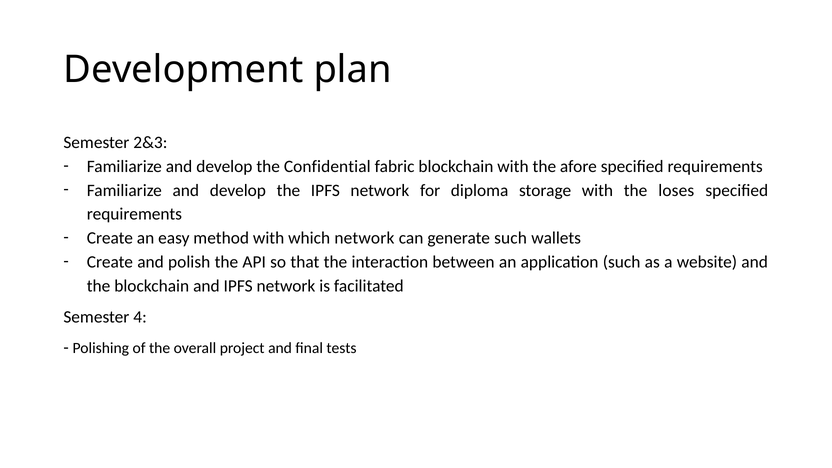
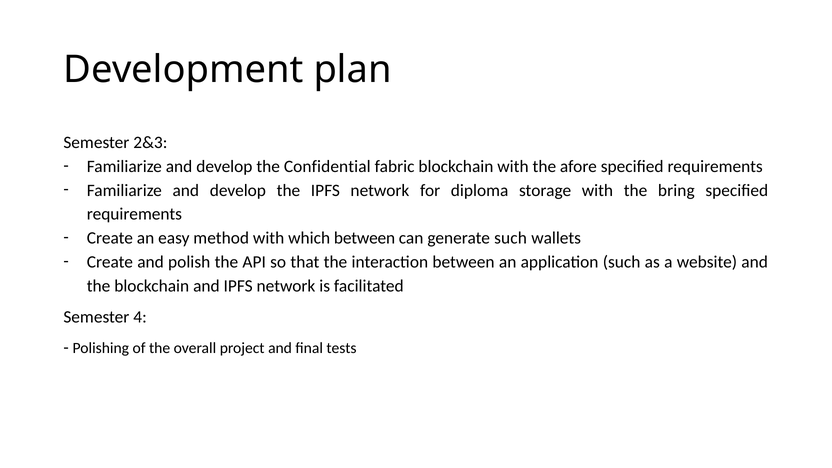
loses: loses -> bring
which network: network -> between
